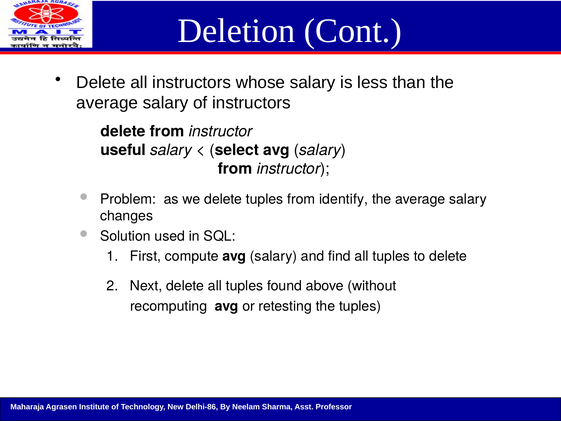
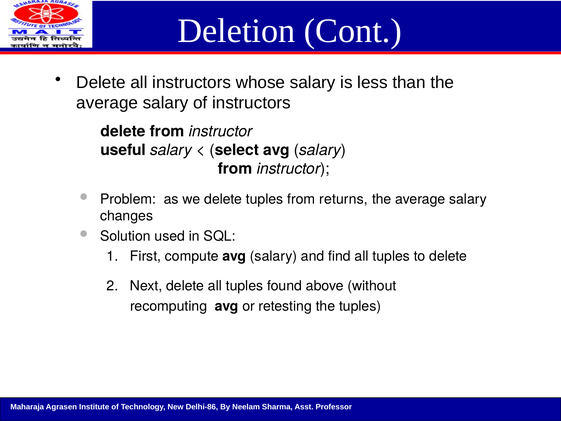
identify: identify -> returns
